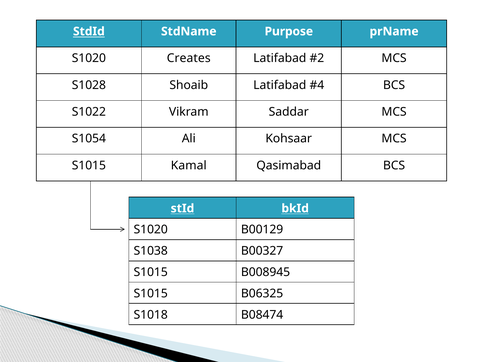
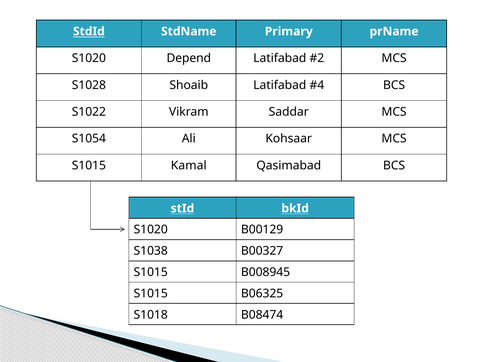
Purpose: Purpose -> Primary
Creates: Creates -> Depend
